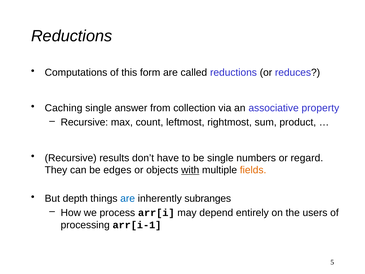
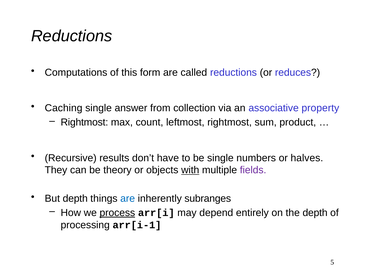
Recursive at (84, 122): Recursive -> Rightmost
regard: regard -> halves
edges: edges -> theory
fields colour: orange -> purple
process underline: none -> present
the users: users -> depth
